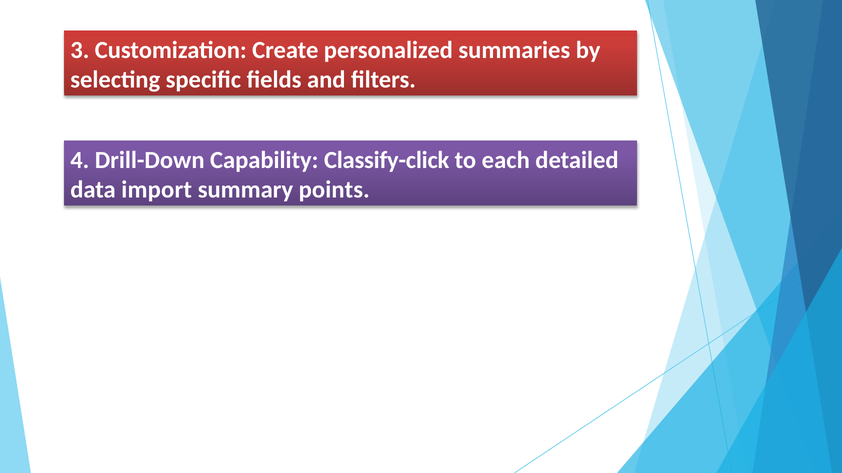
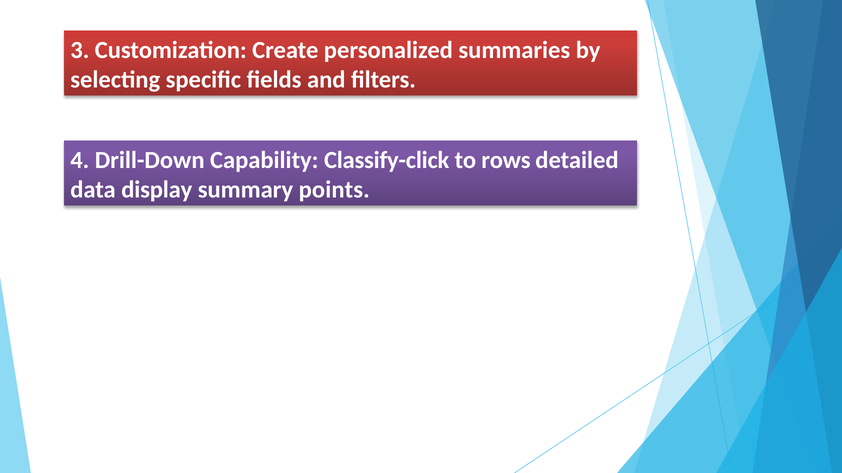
each: each -> rows
import: import -> display
